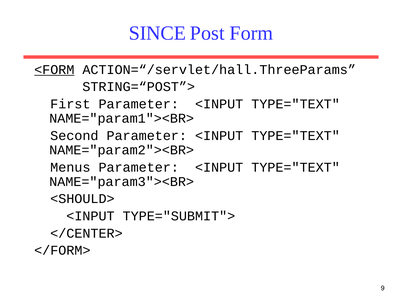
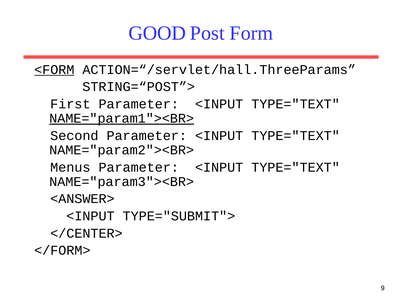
SINCE: SINCE -> GOOD
NAME="param1"><BR> underline: none -> present
<SHOULD>: <SHOULD> -> <ANSWER>
